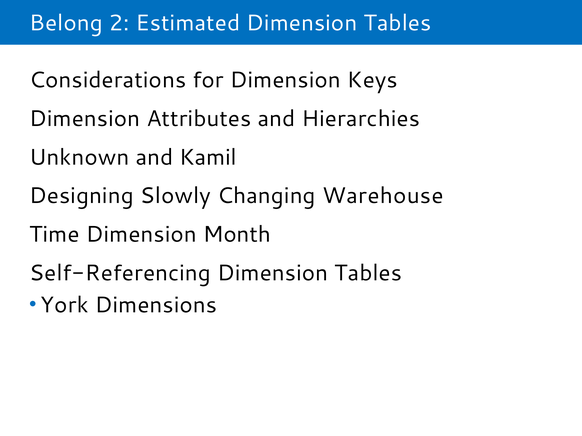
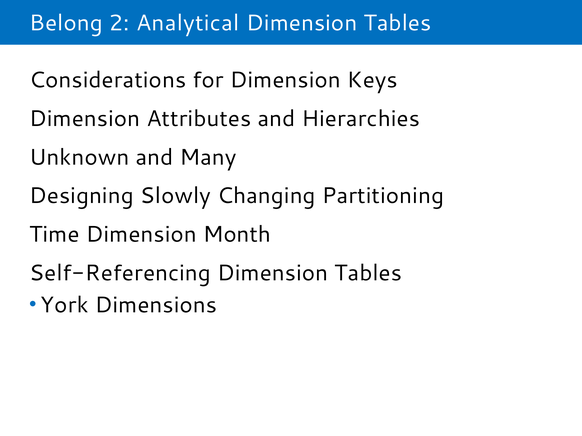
Estimated: Estimated -> Analytical
Kamil: Kamil -> Many
Warehouse: Warehouse -> Partitioning
